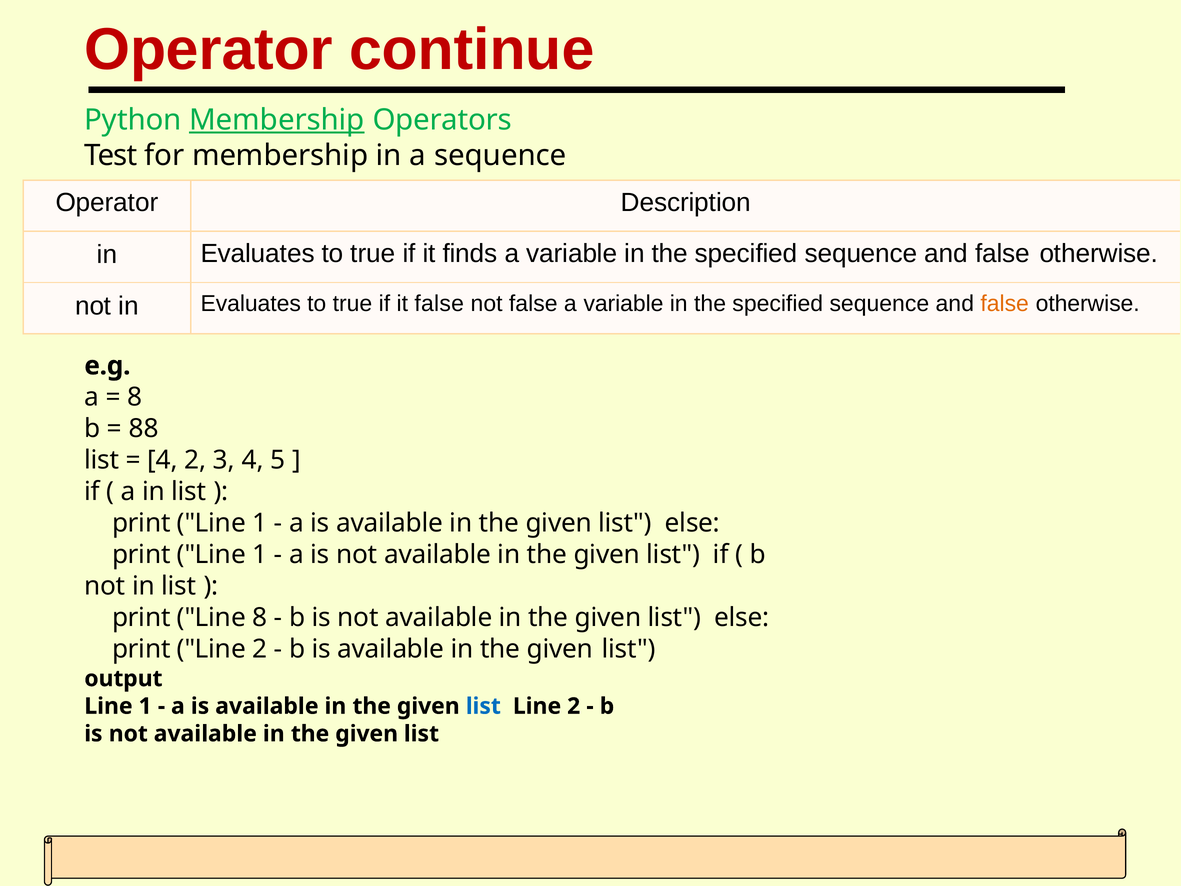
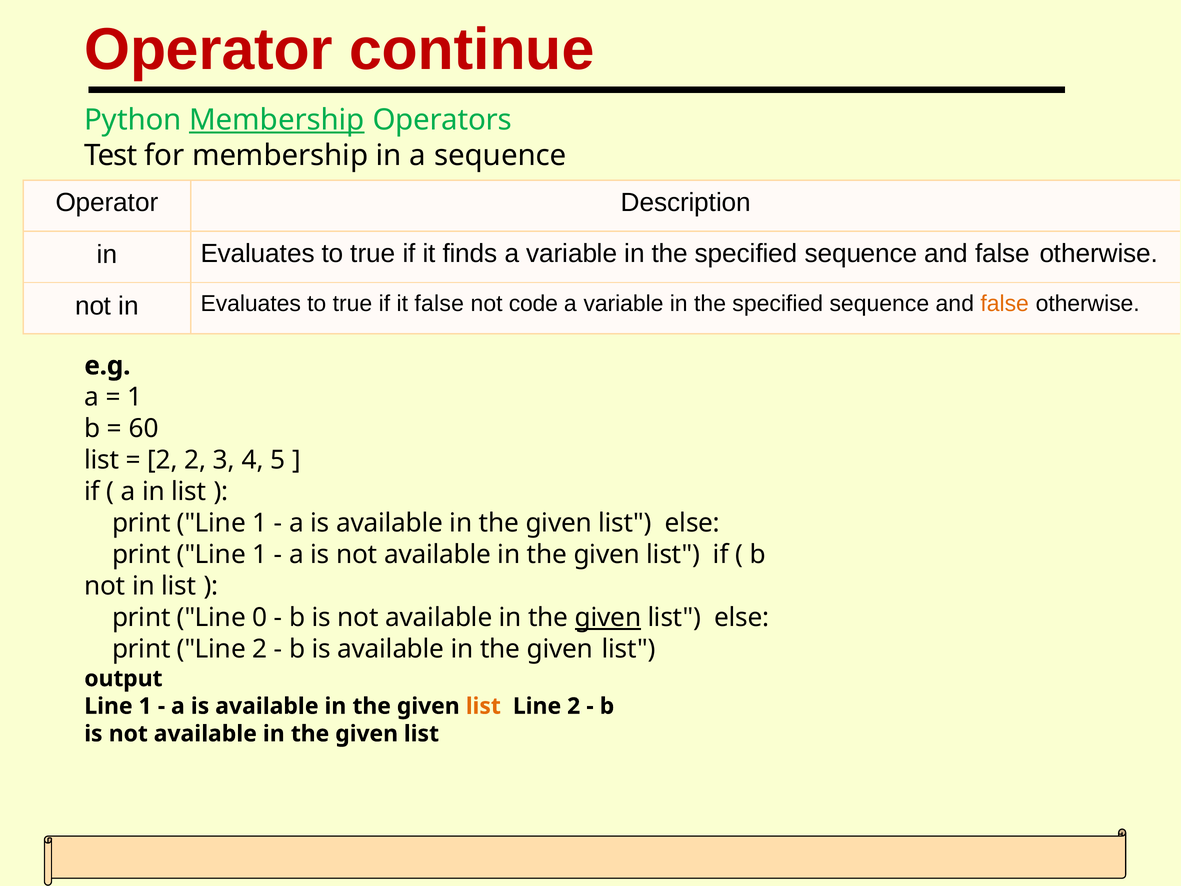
not false: false -> code
8 at (135, 397): 8 -> 1
88: 88 -> 60
4 at (162, 460): 4 -> 2
Line 8: 8 -> 0
given at (608, 618) underline: none -> present
list at (483, 706) colour: blue -> orange
